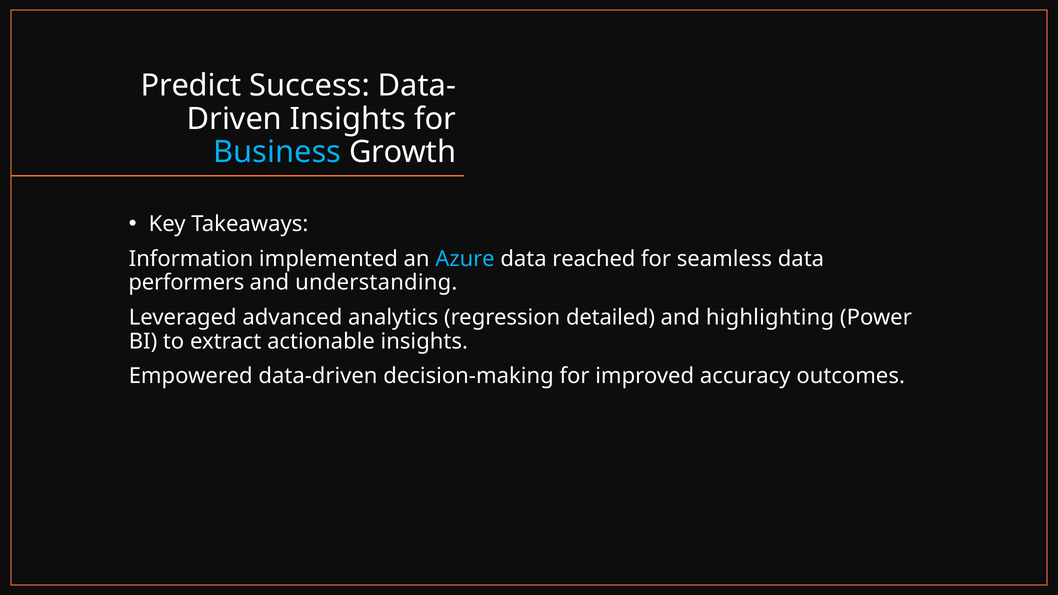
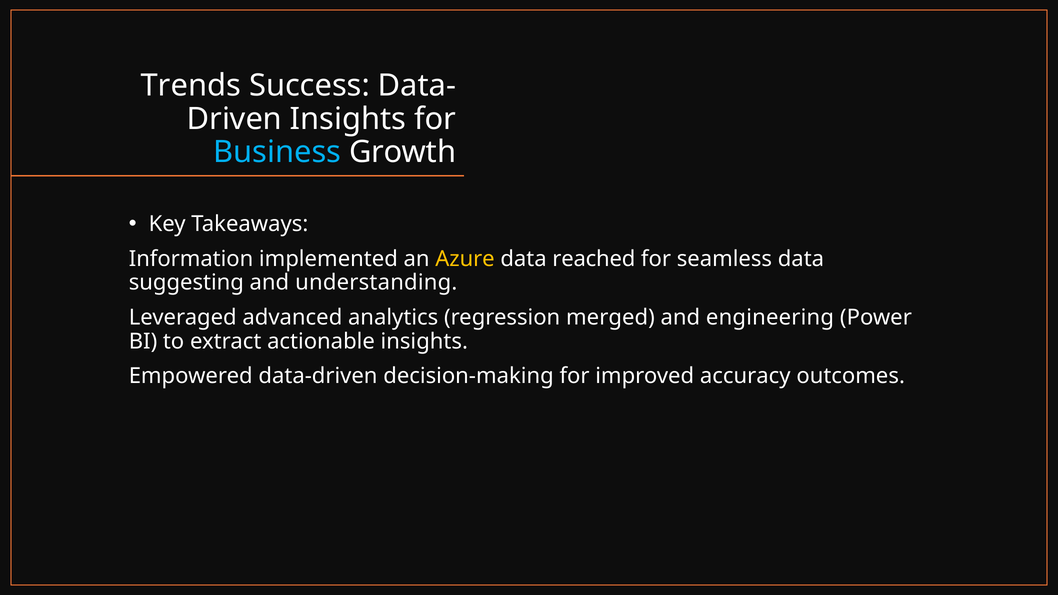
Predict: Predict -> Trends
Azure colour: light blue -> yellow
performers: performers -> suggesting
detailed: detailed -> merged
highlighting: highlighting -> engineering
